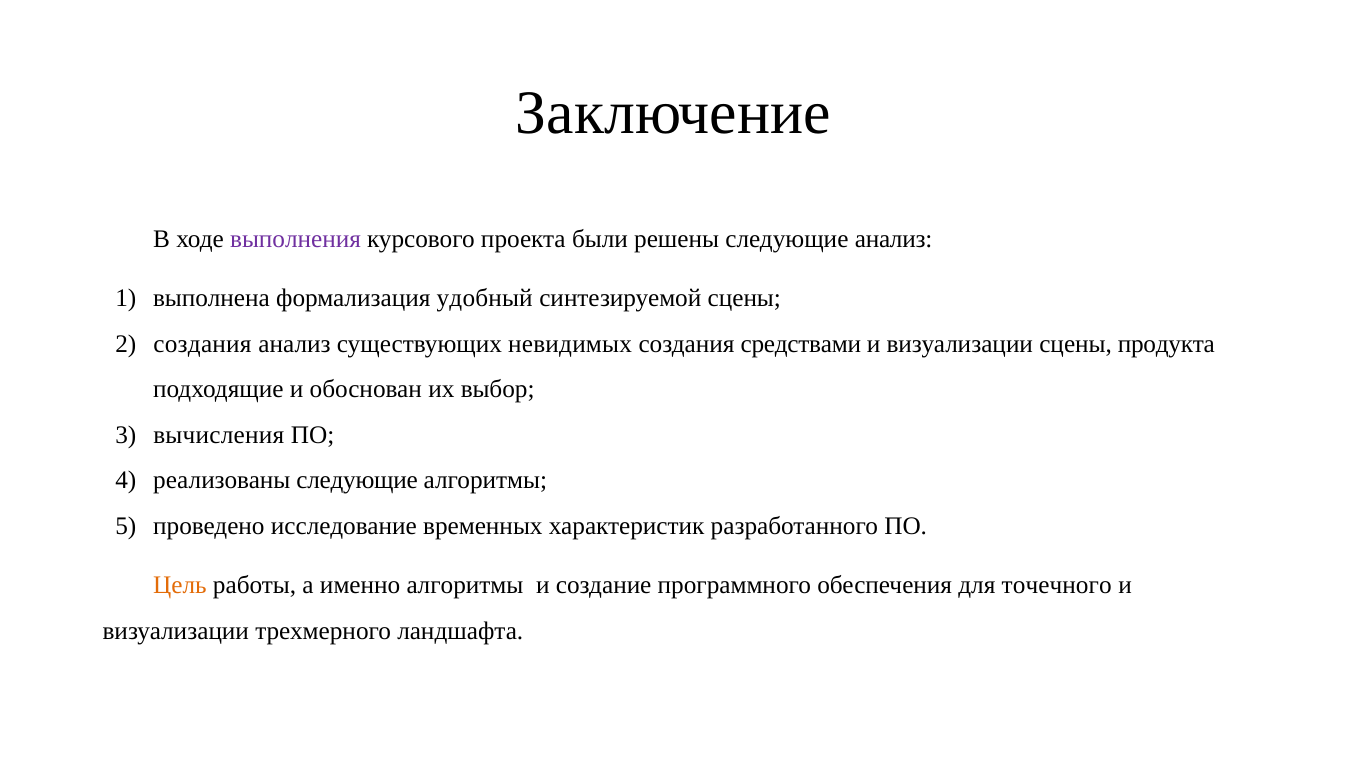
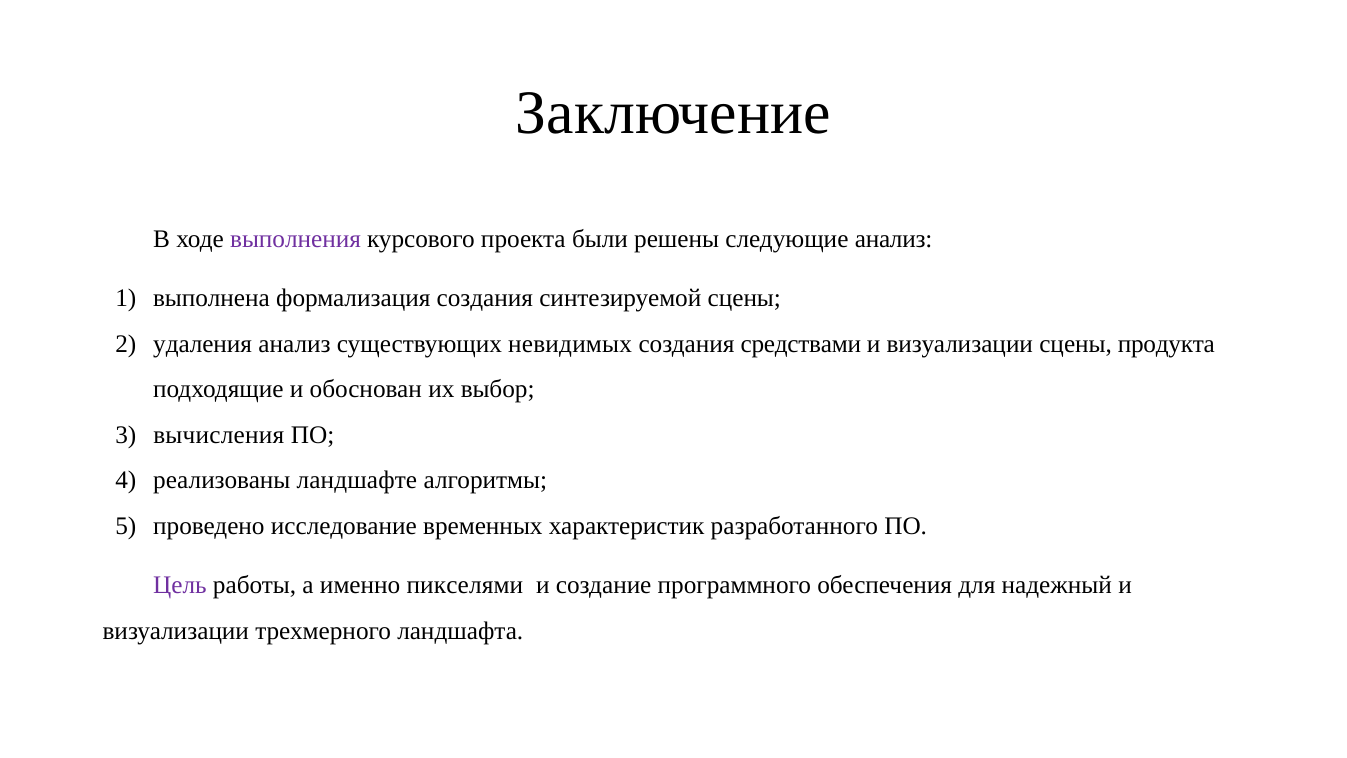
формализация удобный: удобный -> создания
создания at (202, 344): создания -> удаления
реализованы следующие: следующие -> ландшафте
Цель colour: orange -> purple
именно алгоритмы: алгоритмы -> пикселями
точечного: точечного -> надежный
